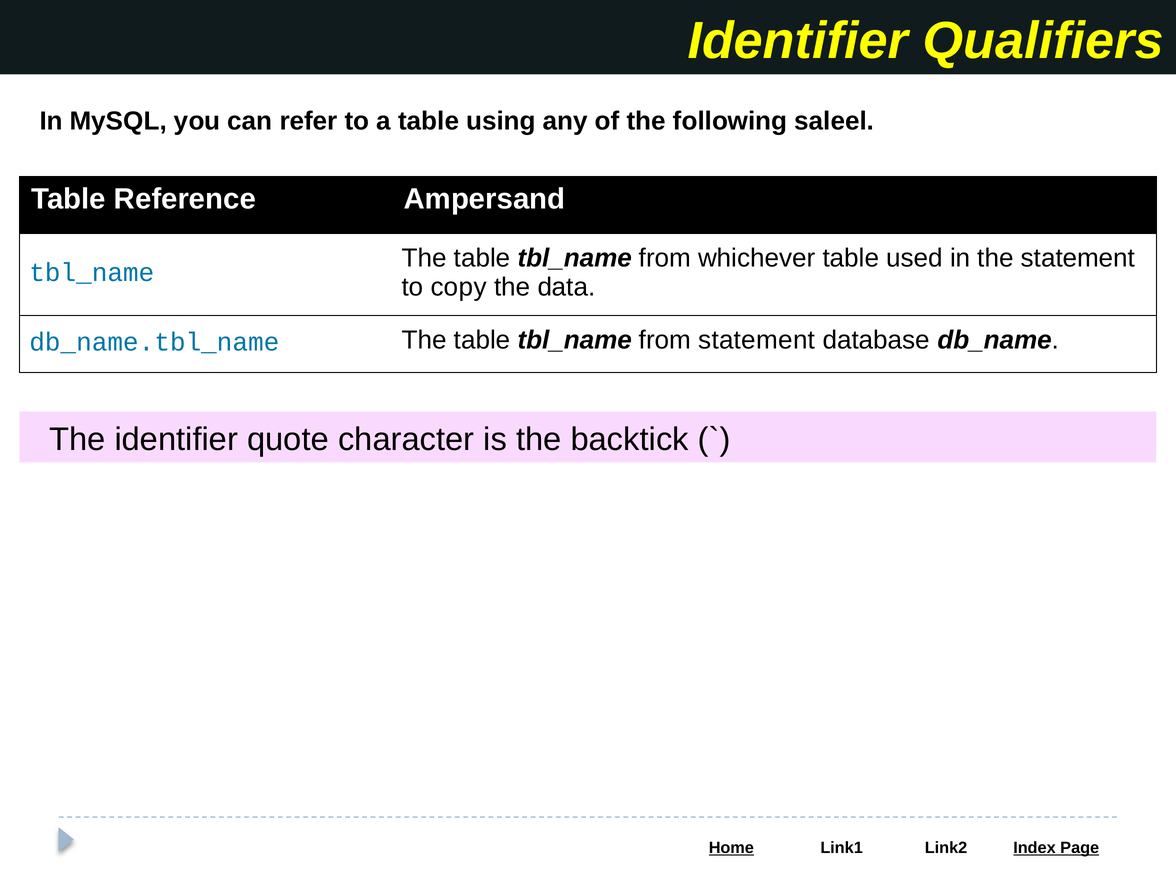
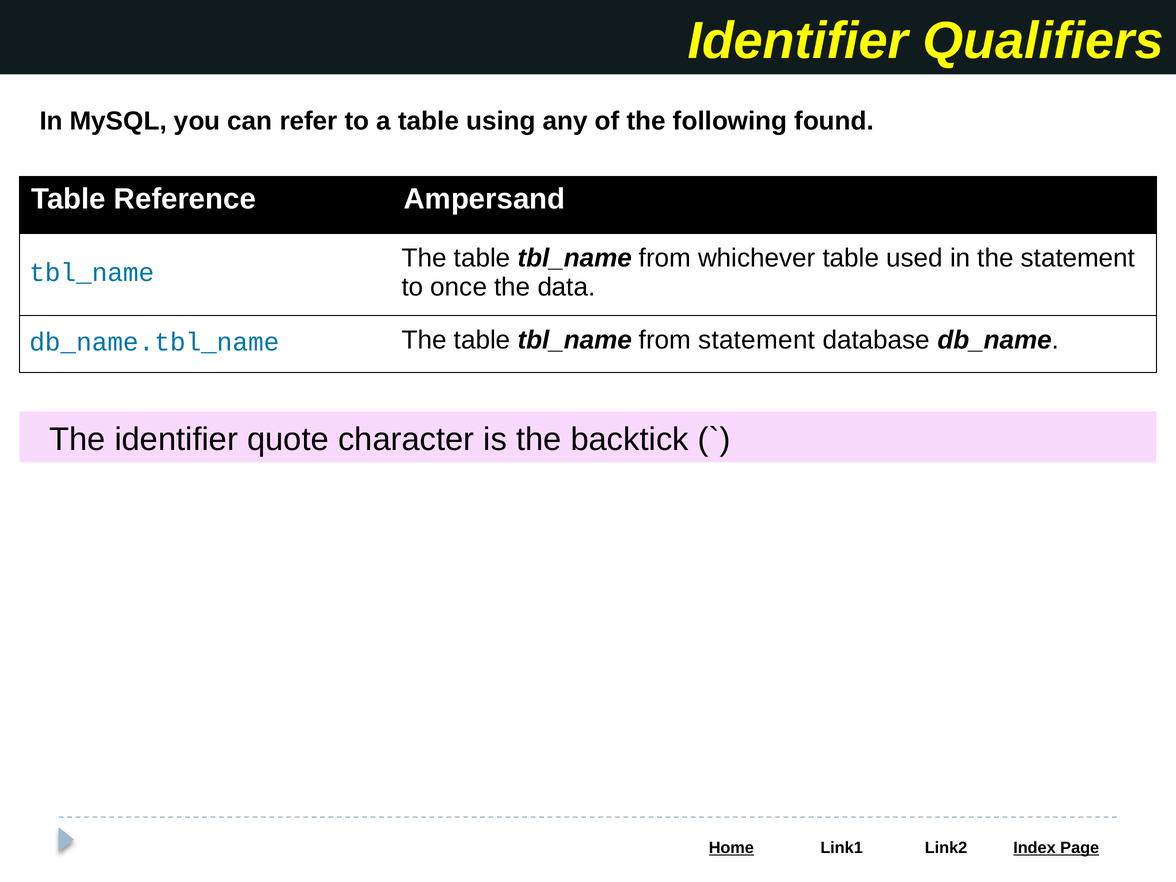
saleel: saleel -> found
copy: copy -> once
